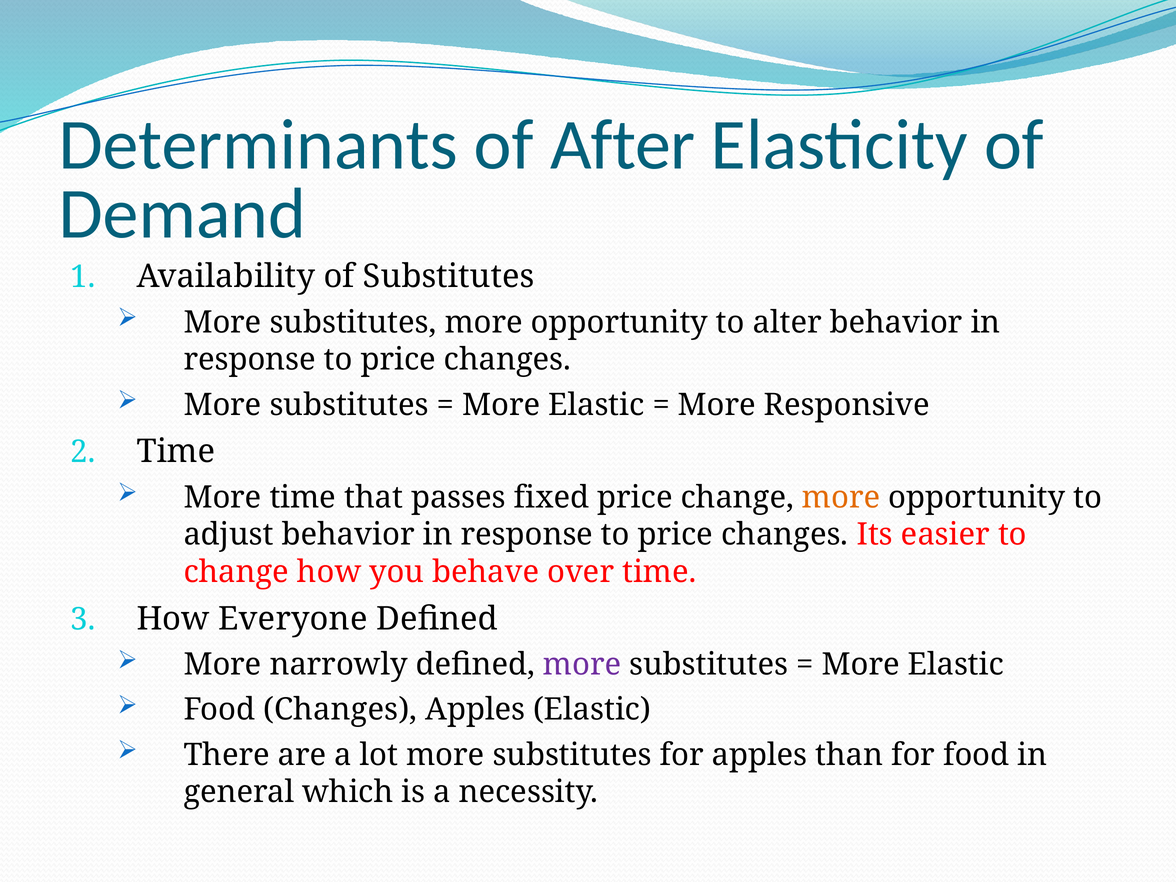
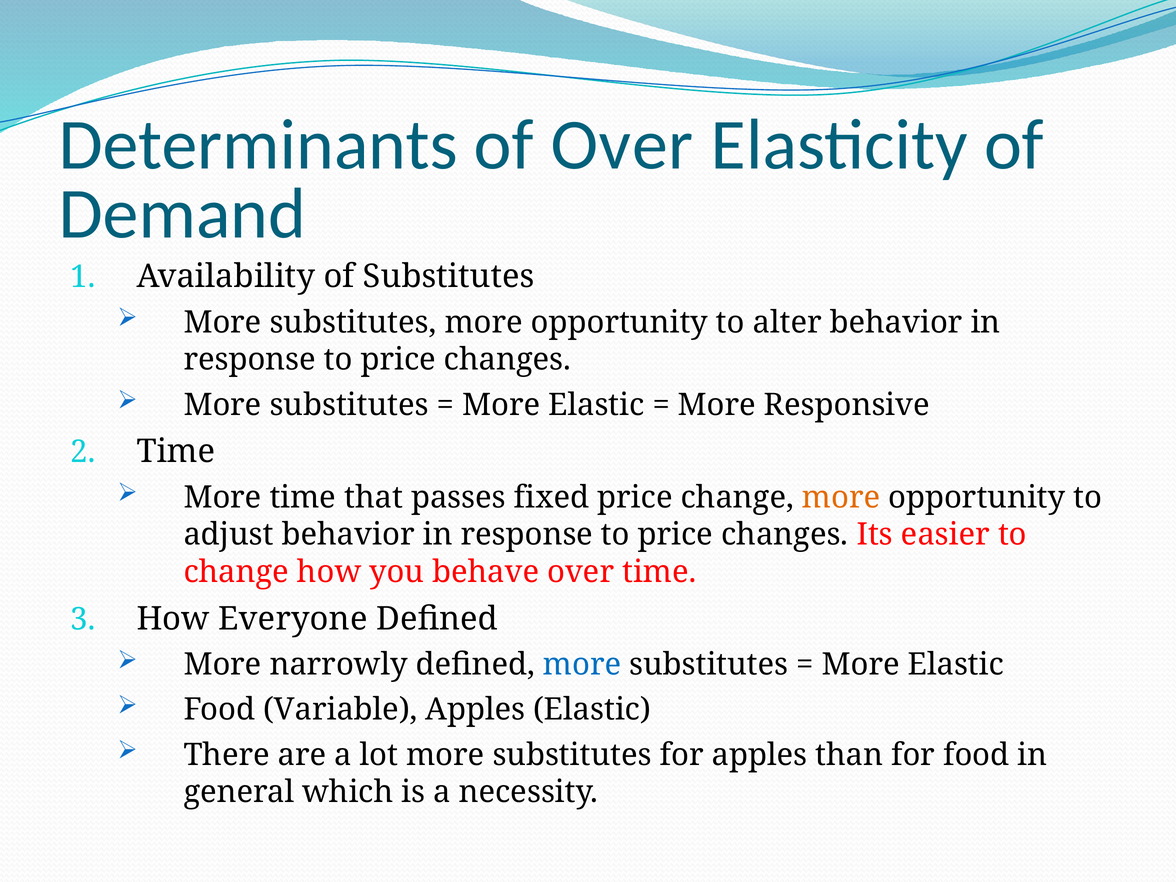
of After: After -> Over
more at (582, 665) colour: purple -> blue
Food Changes: Changes -> Variable
